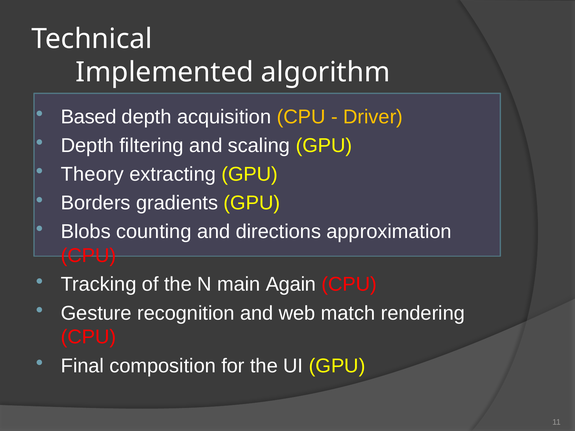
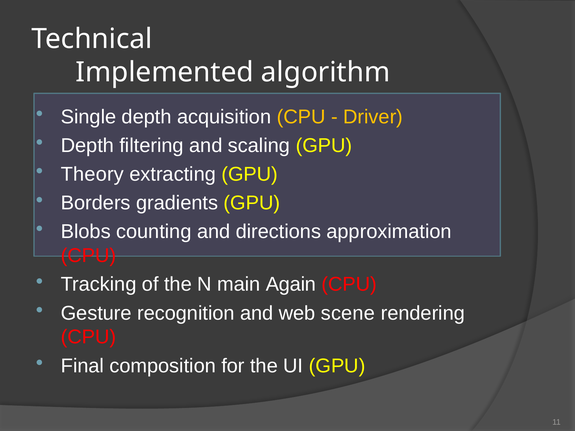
Based: Based -> Single
match: match -> scene
